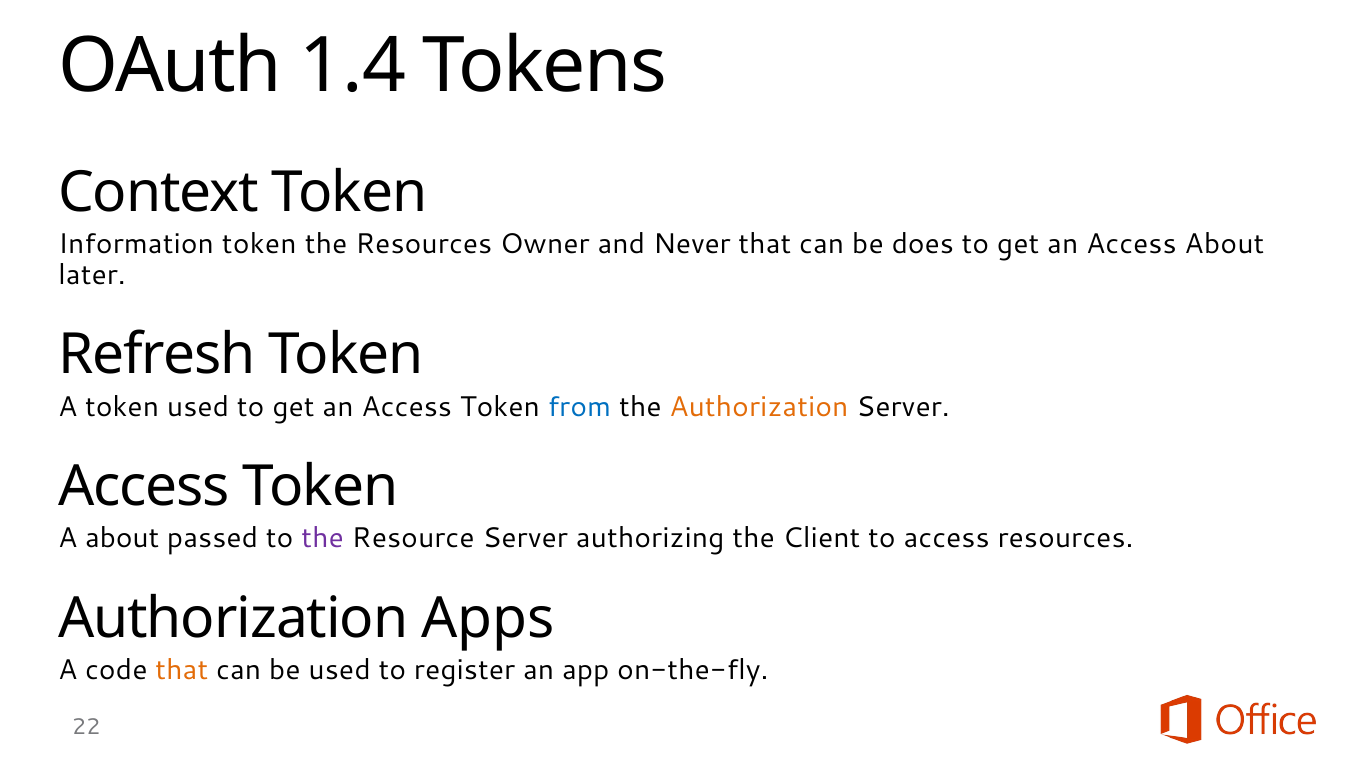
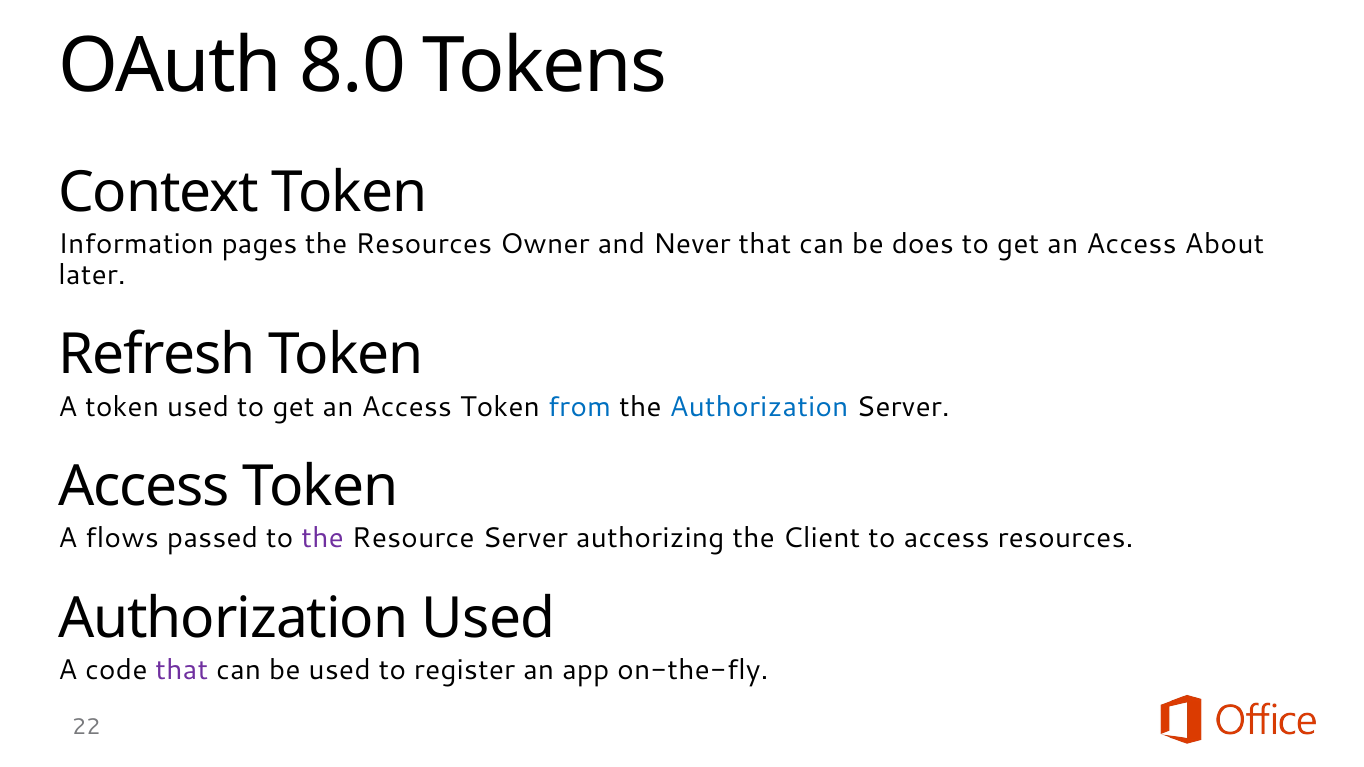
1.4: 1.4 -> 8.0
Information token: token -> pages
Authorization at (759, 407) colour: orange -> blue
A about: about -> flows
Authorization Apps: Apps -> Used
that at (182, 671) colour: orange -> purple
